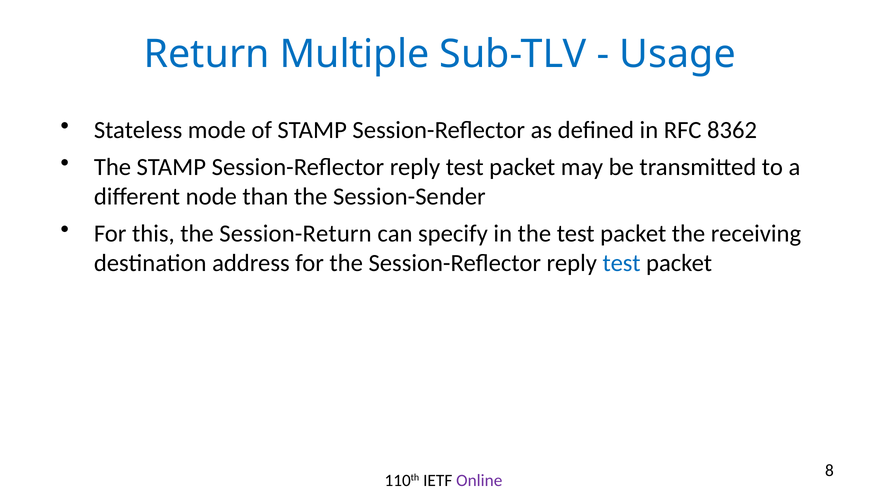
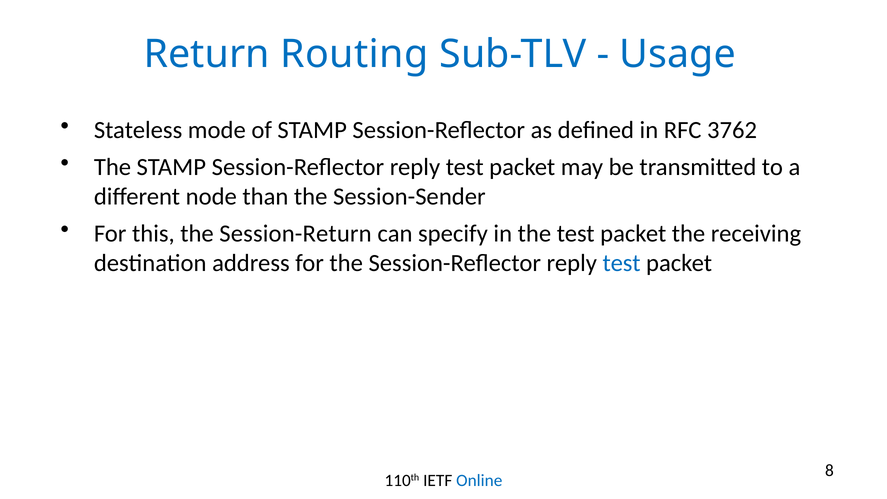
Multiple: Multiple -> Routing
8362: 8362 -> 3762
Online colour: purple -> blue
